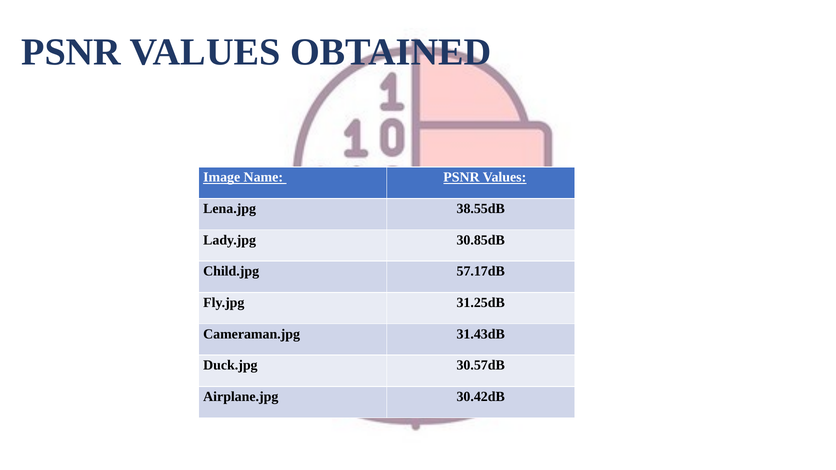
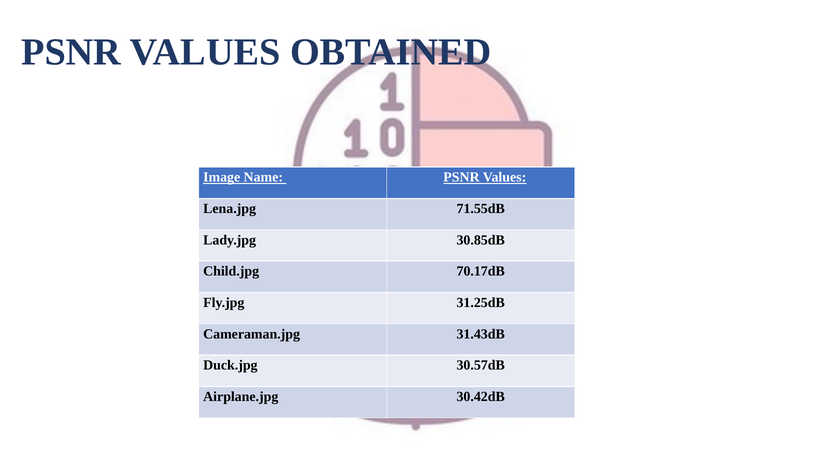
38.55dB: 38.55dB -> 71.55dB
57.17dB: 57.17dB -> 70.17dB
